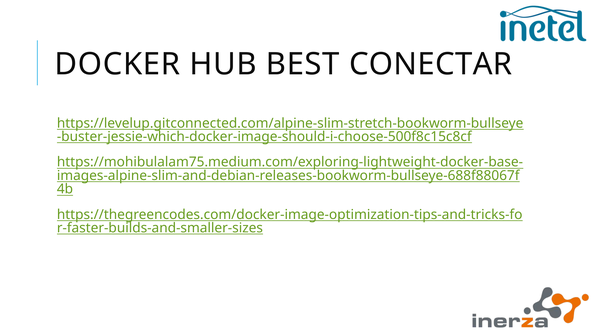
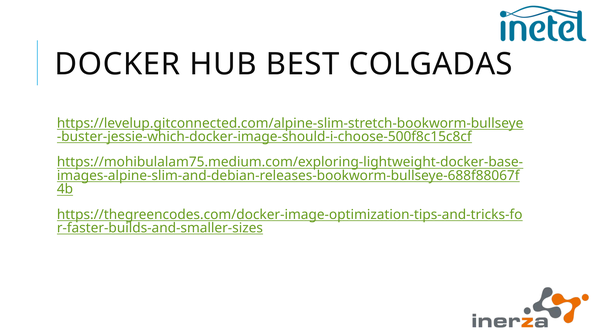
CONECTAR: CONECTAR -> COLGADAS
